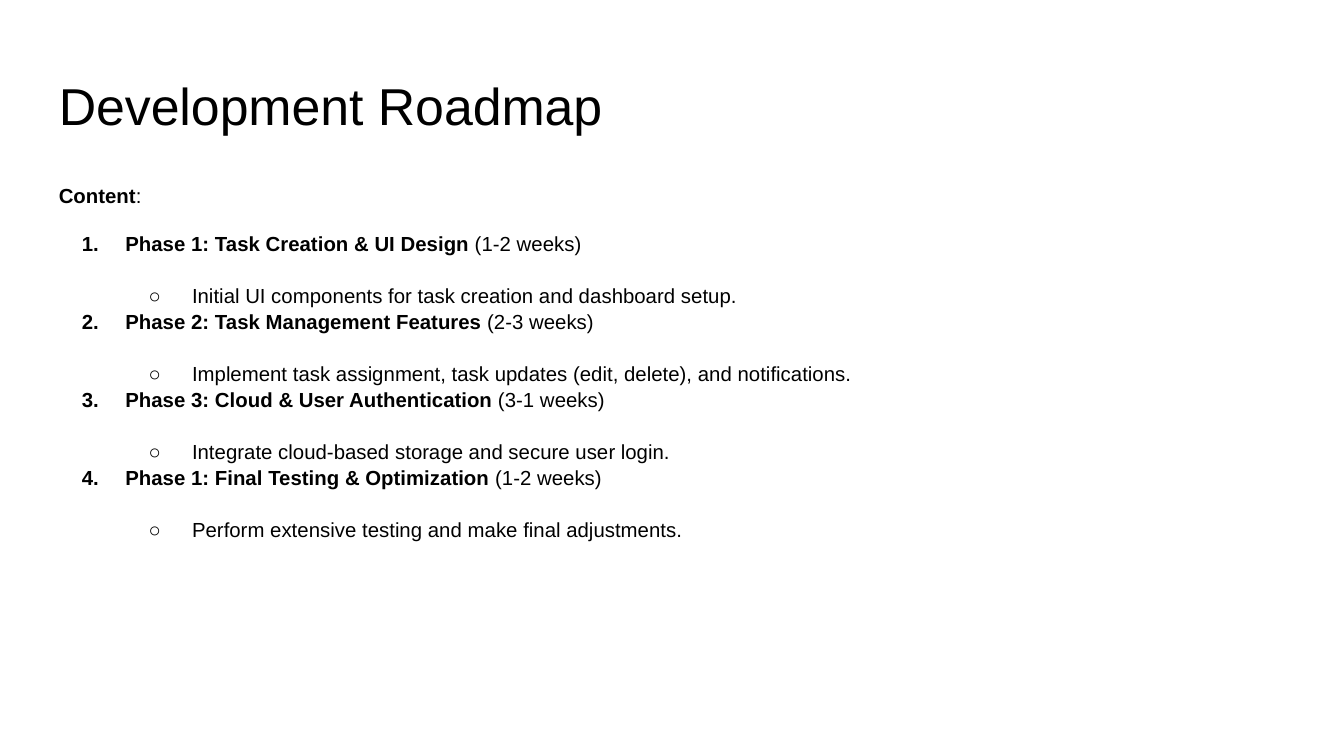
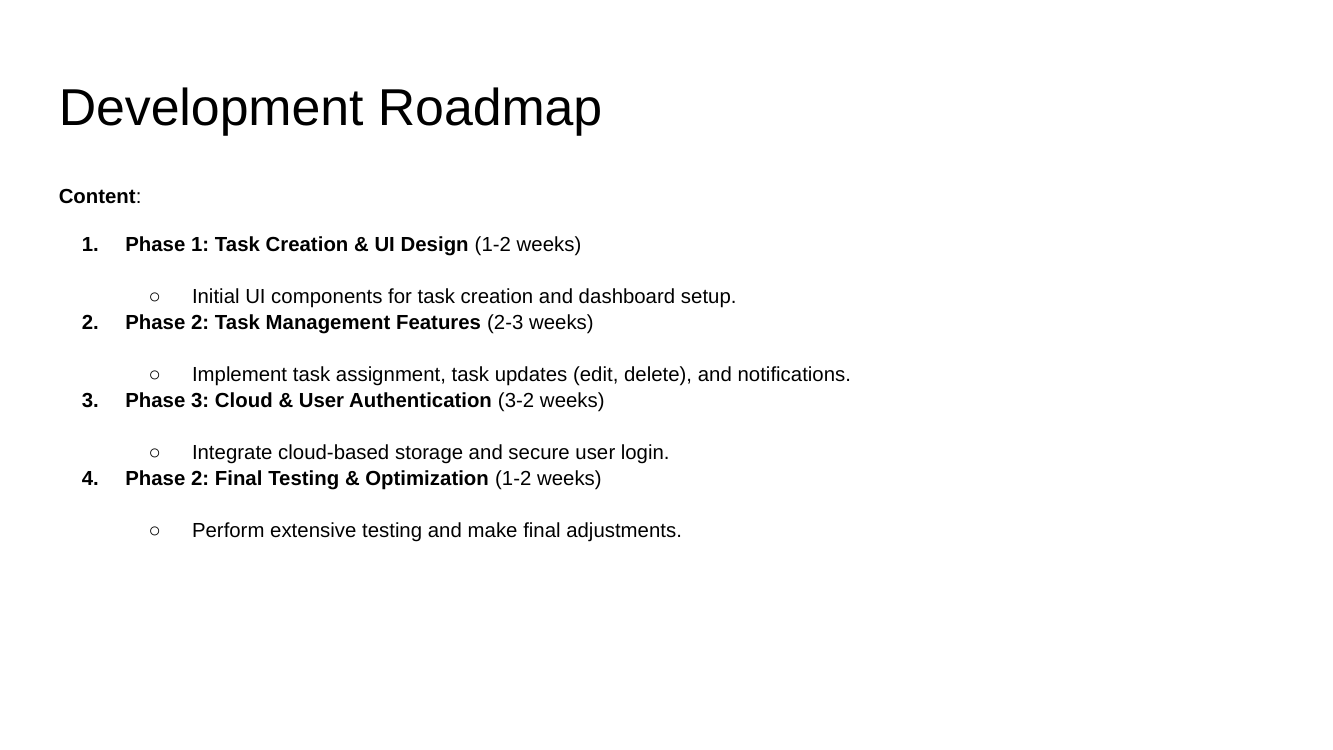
3-1: 3-1 -> 3-2
4 Phase 1: 1 -> 2
